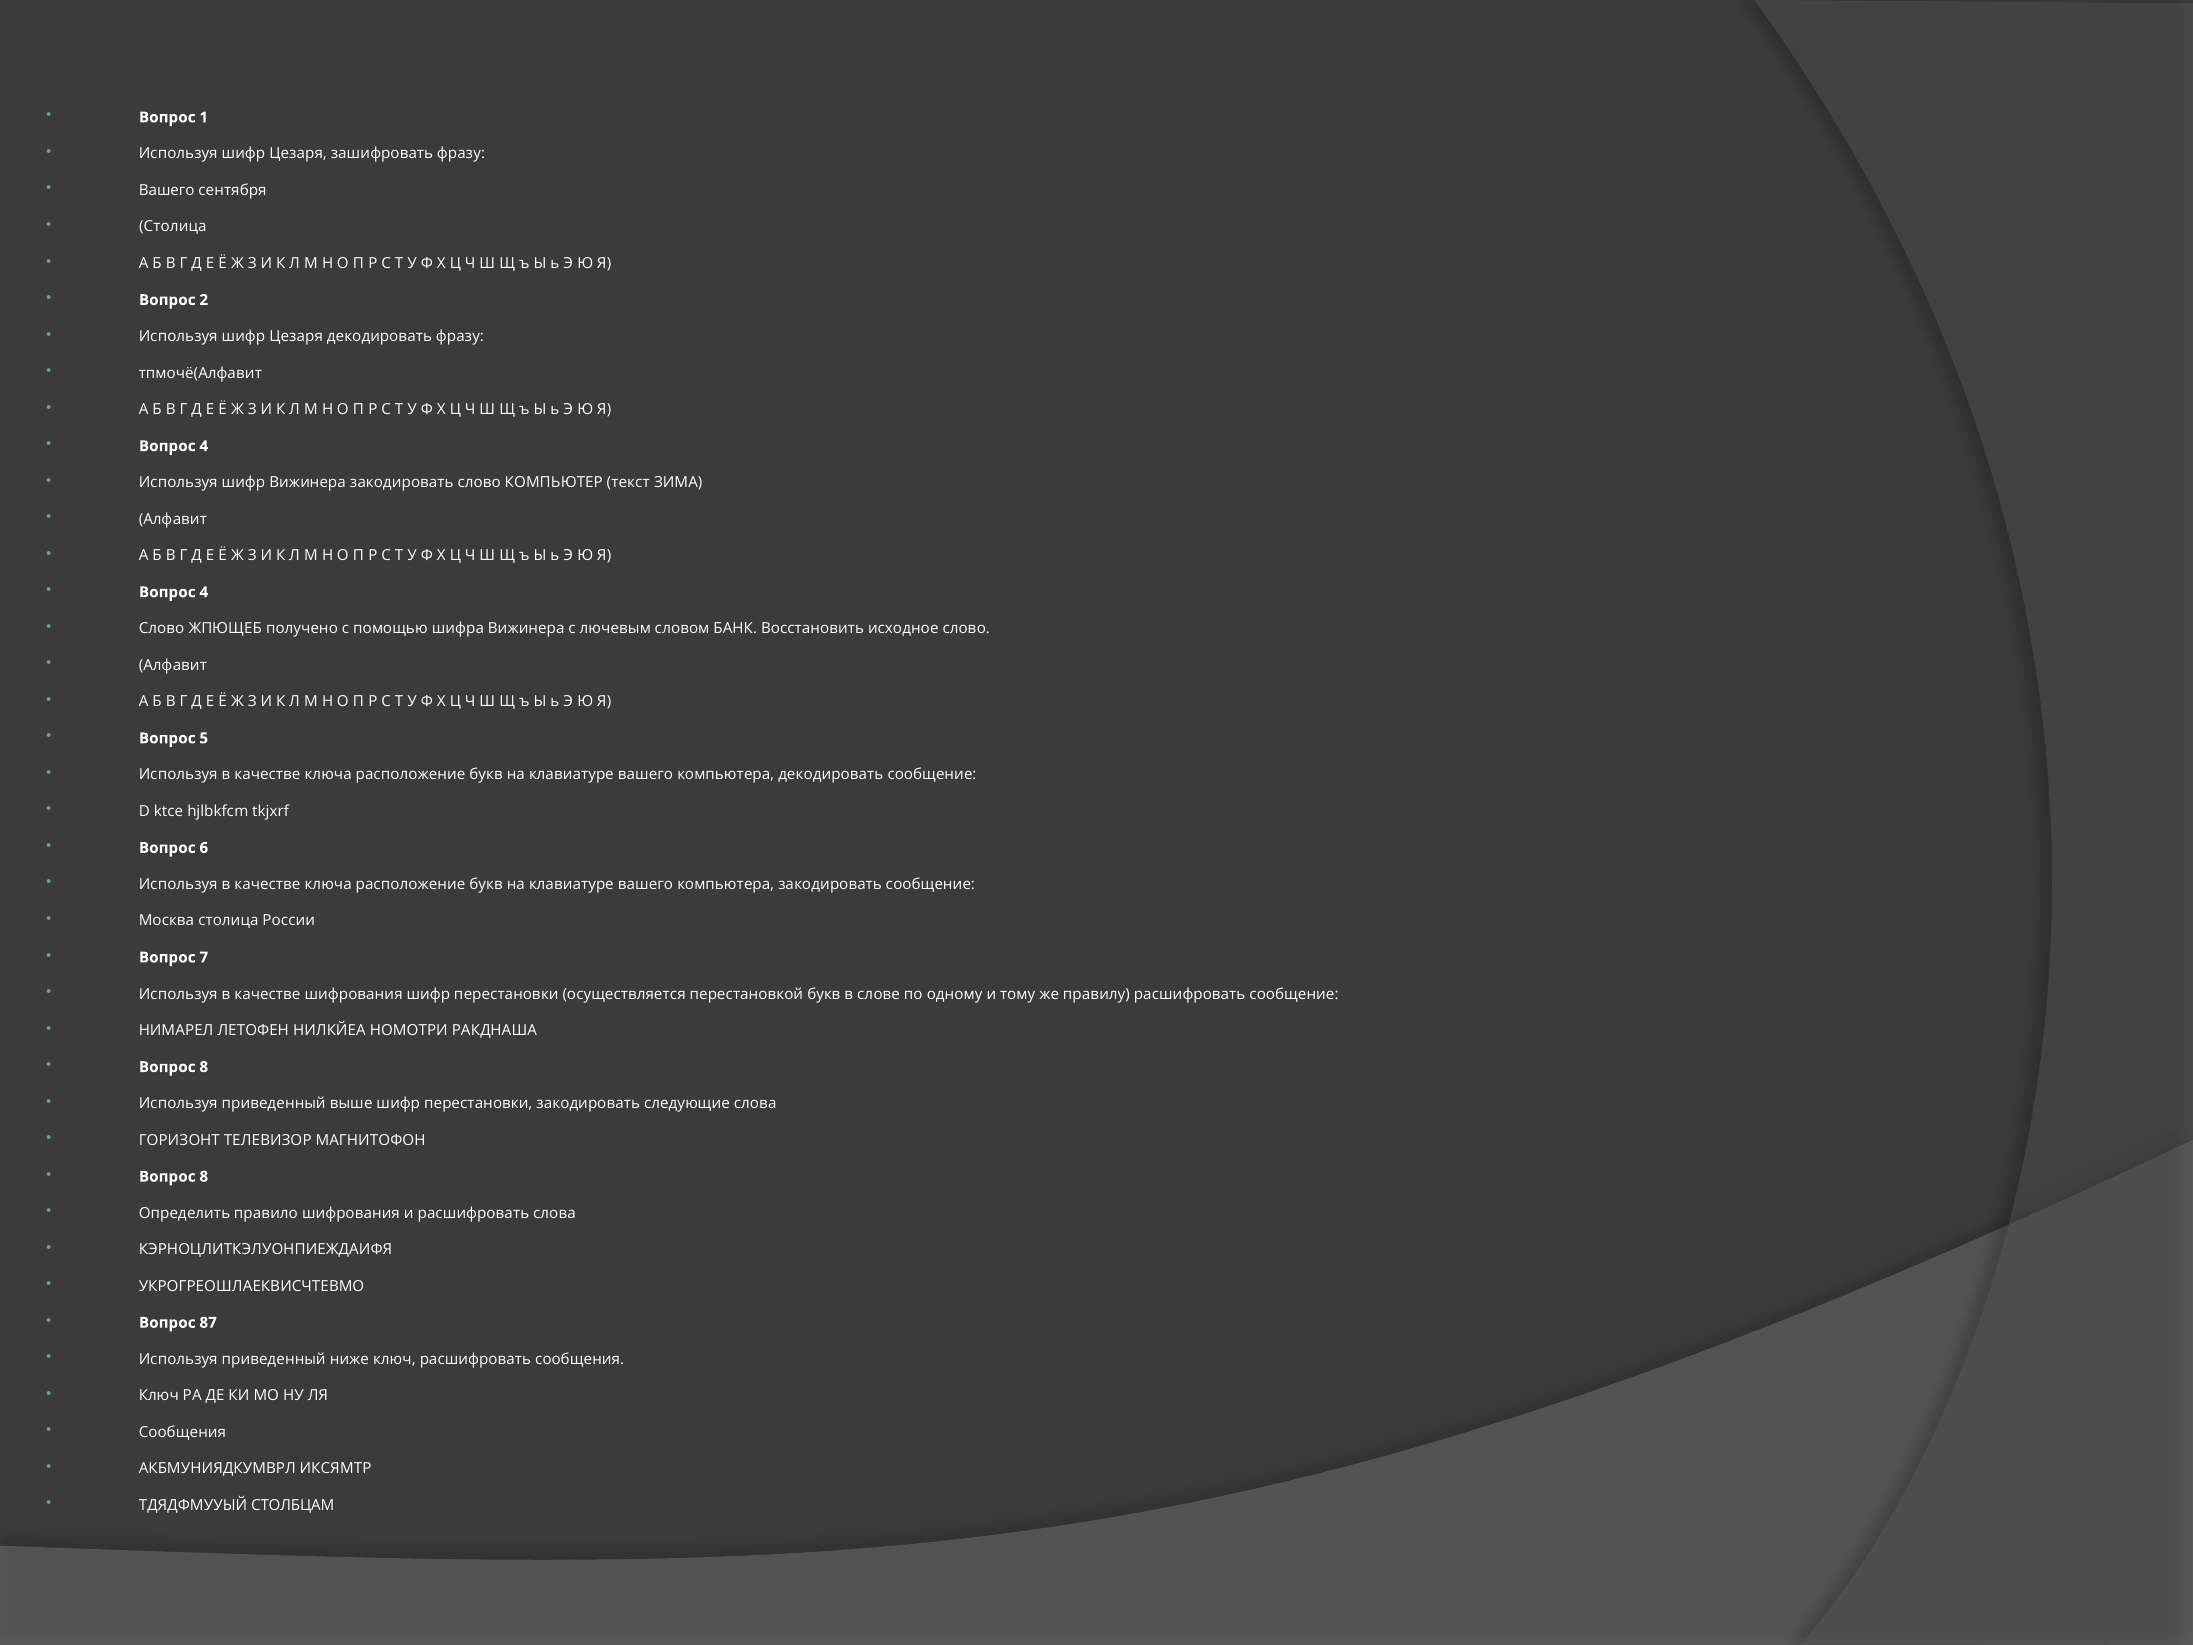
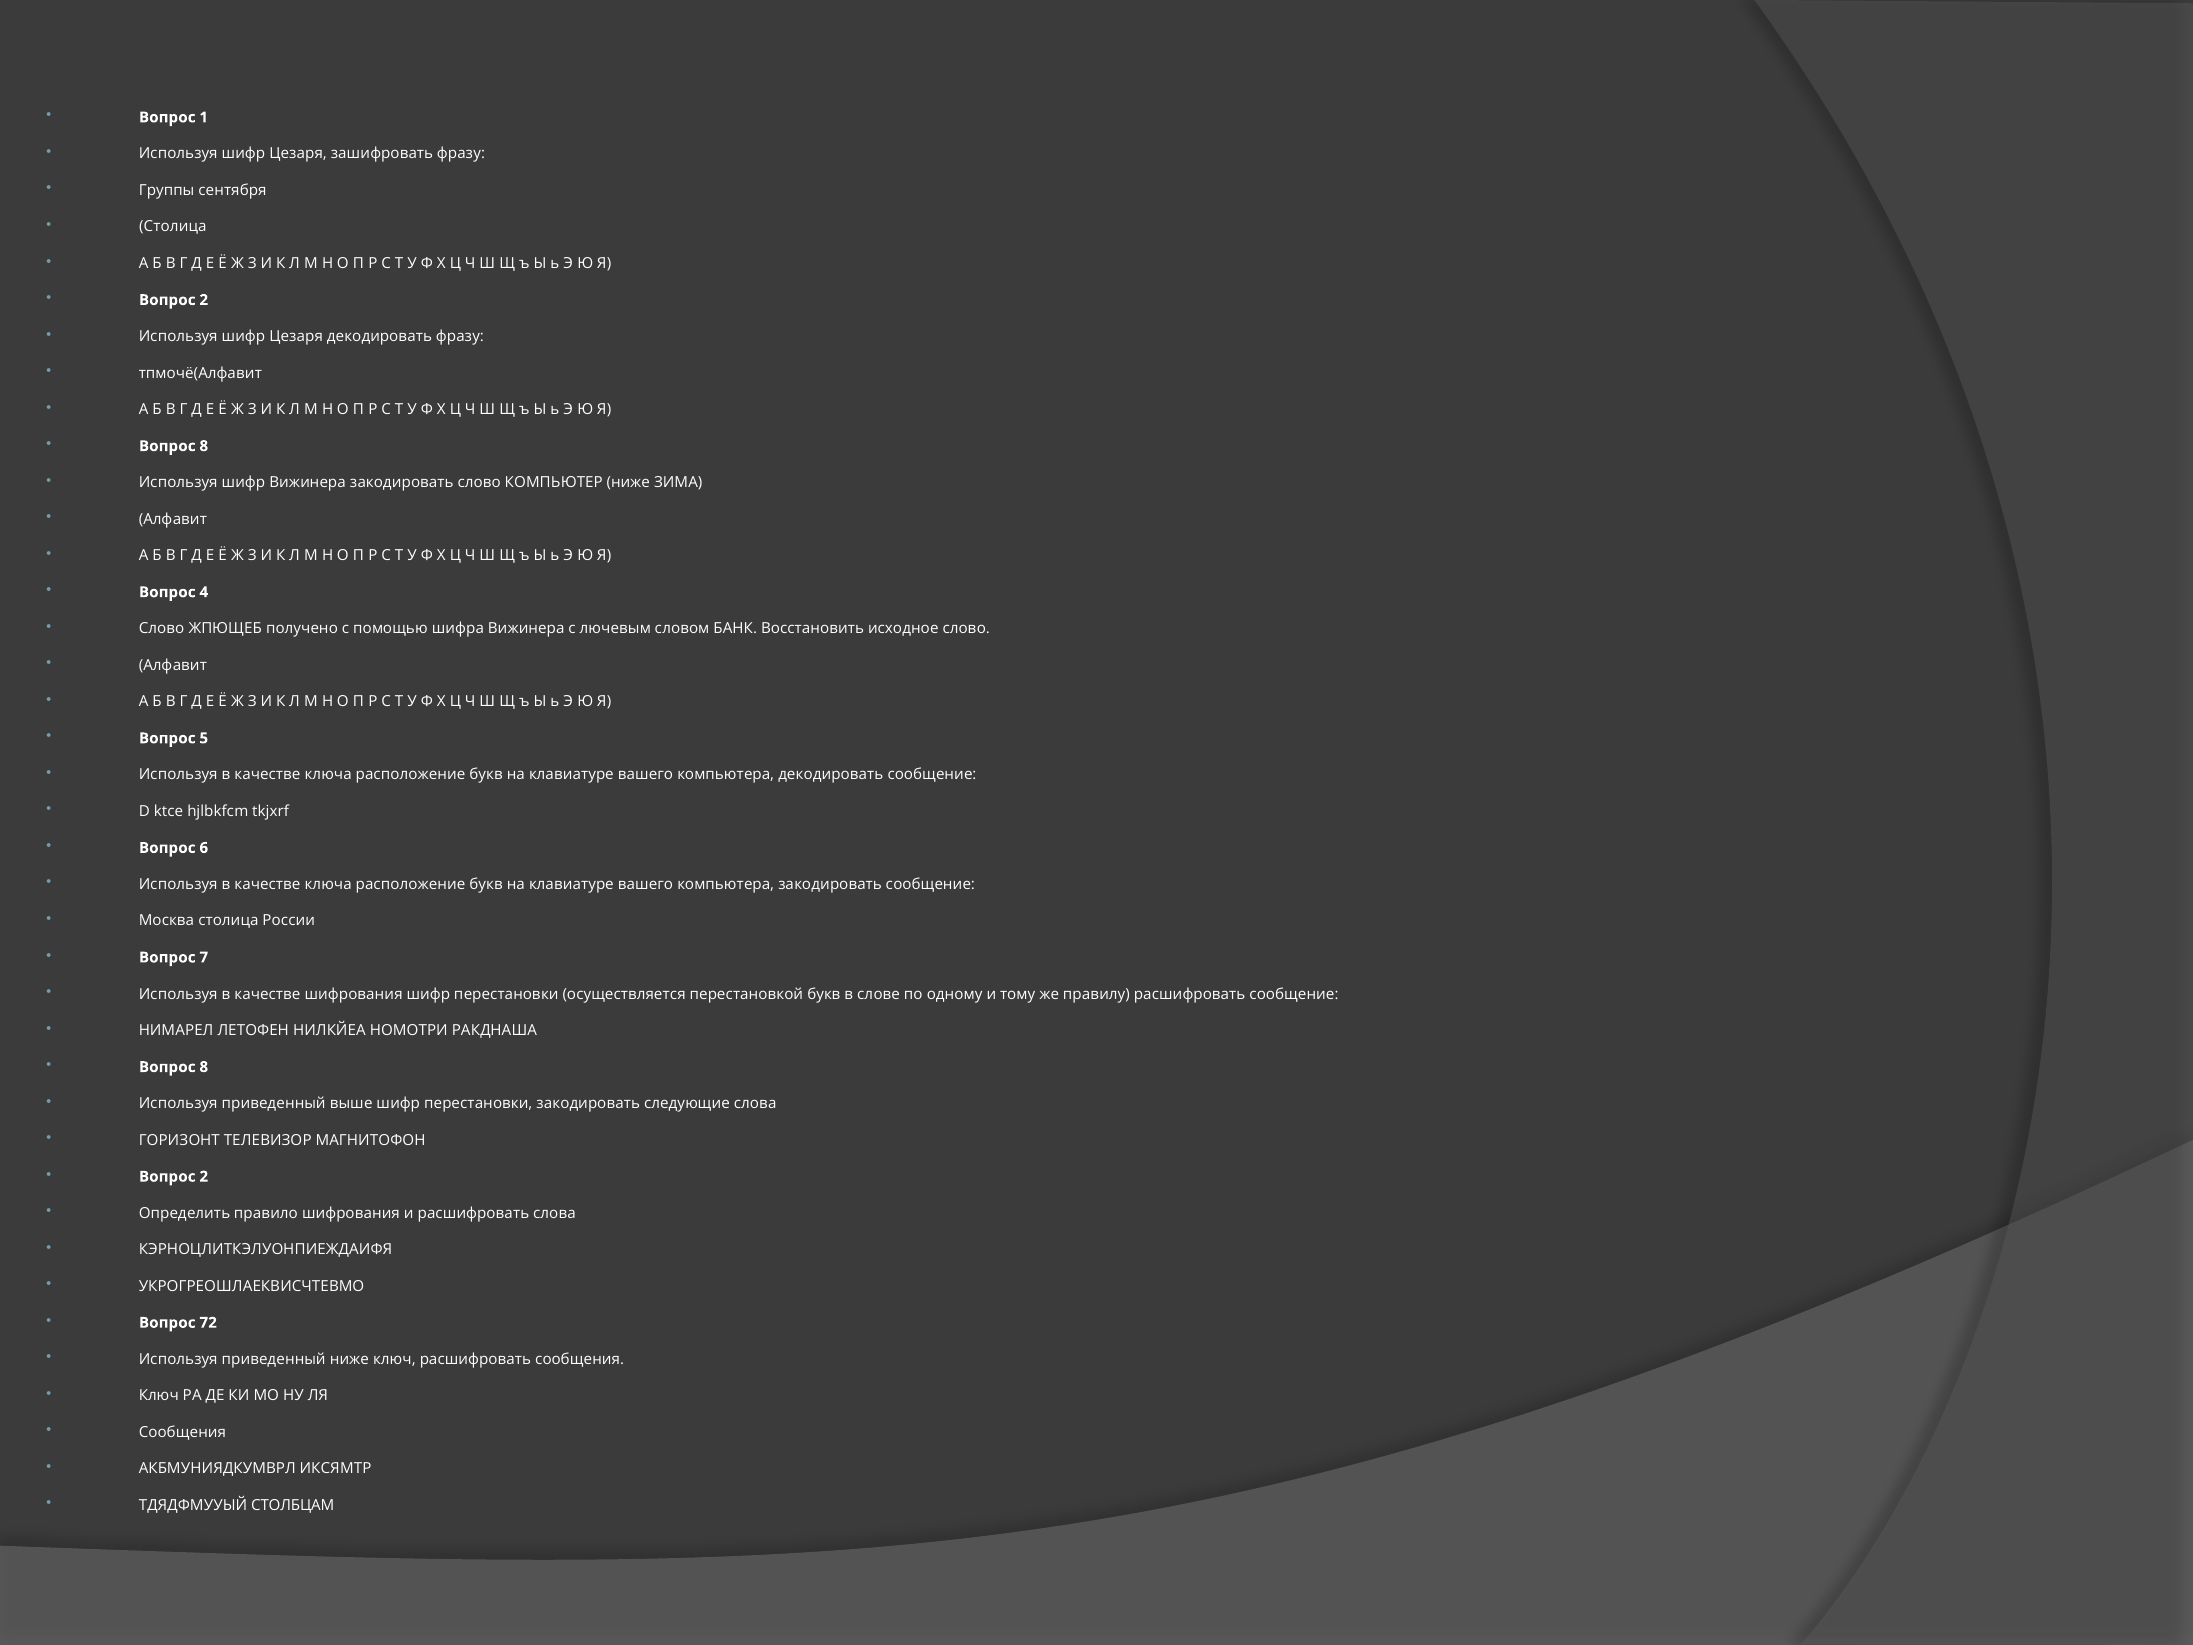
Вашего at (167, 190): Вашего -> Группы
4 at (204, 446): 4 -> 8
КОМПЬЮТЕР текст: текст -> ниже
8 at (204, 1176): 8 -> 2
87: 87 -> 72
